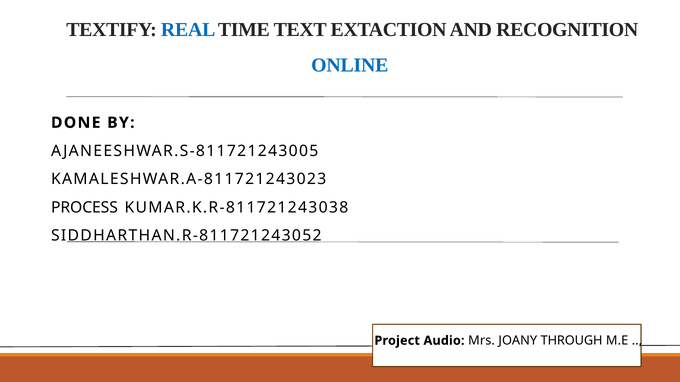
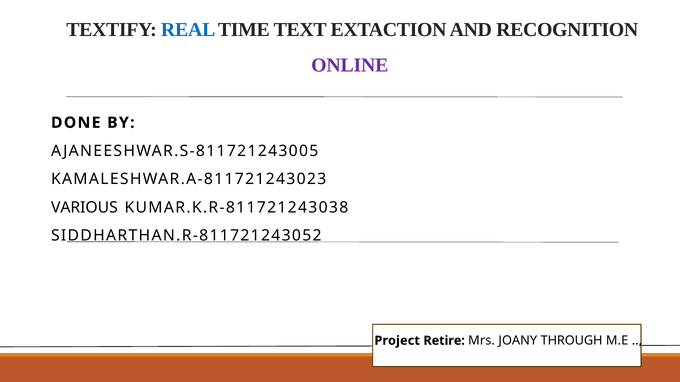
ONLINE colour: blue -> purple
PROCESS: PROCESS -> VARIOUS
Audio: Audio -> Retire
